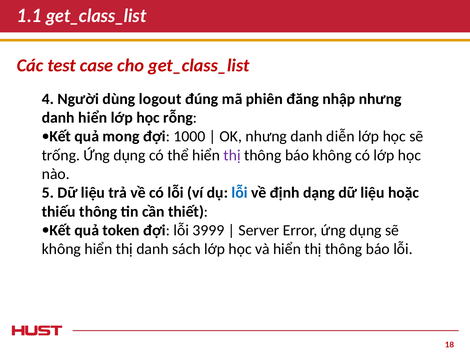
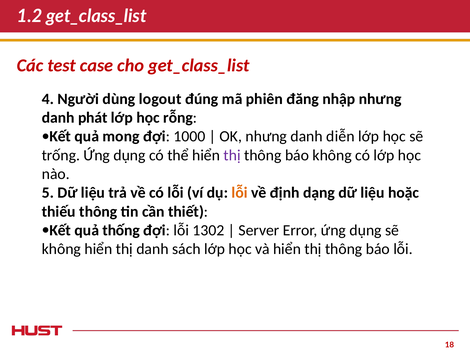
1.1: 1.1 -> 1.2
danh hiển: hiển -> phát
lỗi at (240, 193) colour: blue -> orange
token: token -> thống
3999: 3999 -> 1302
